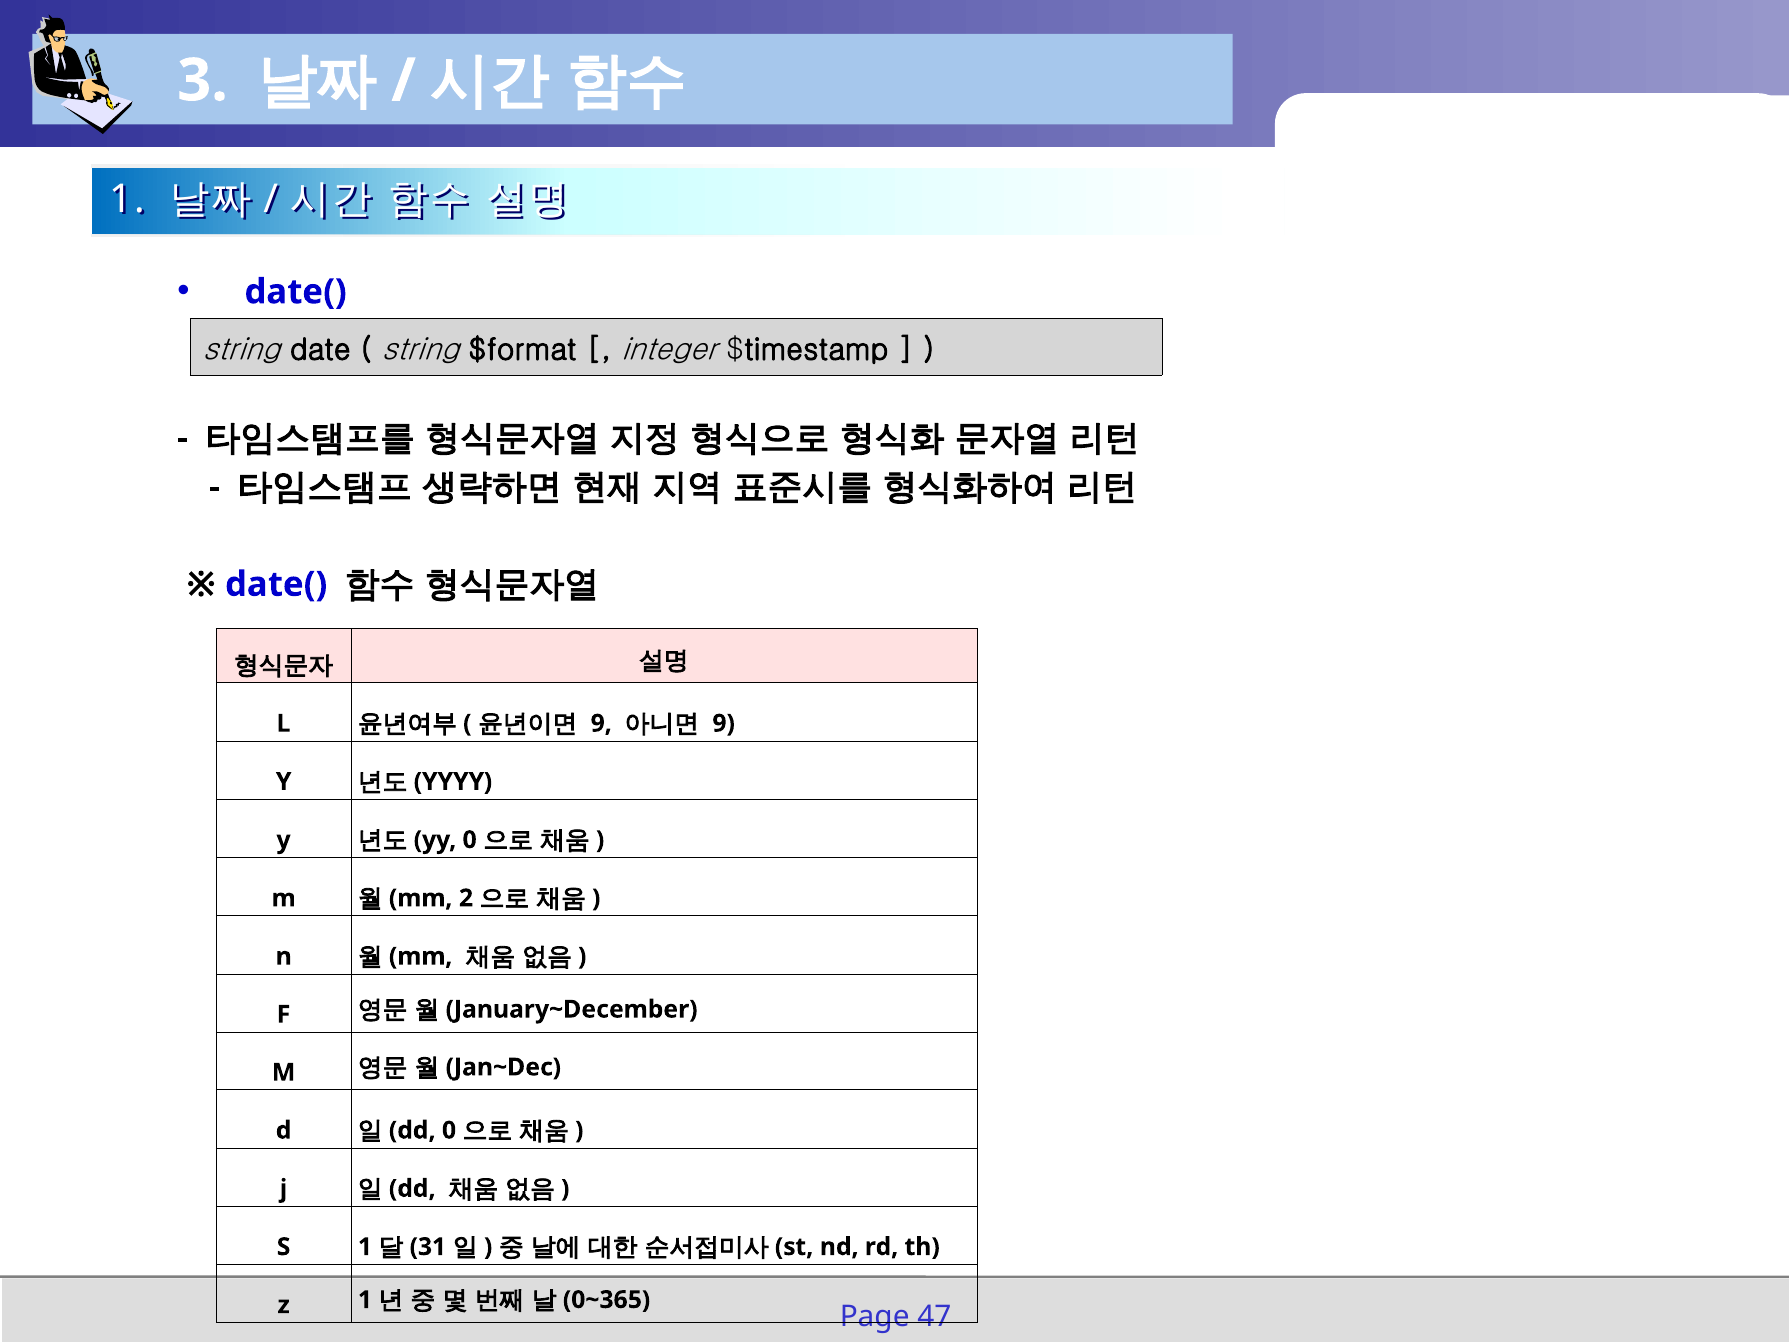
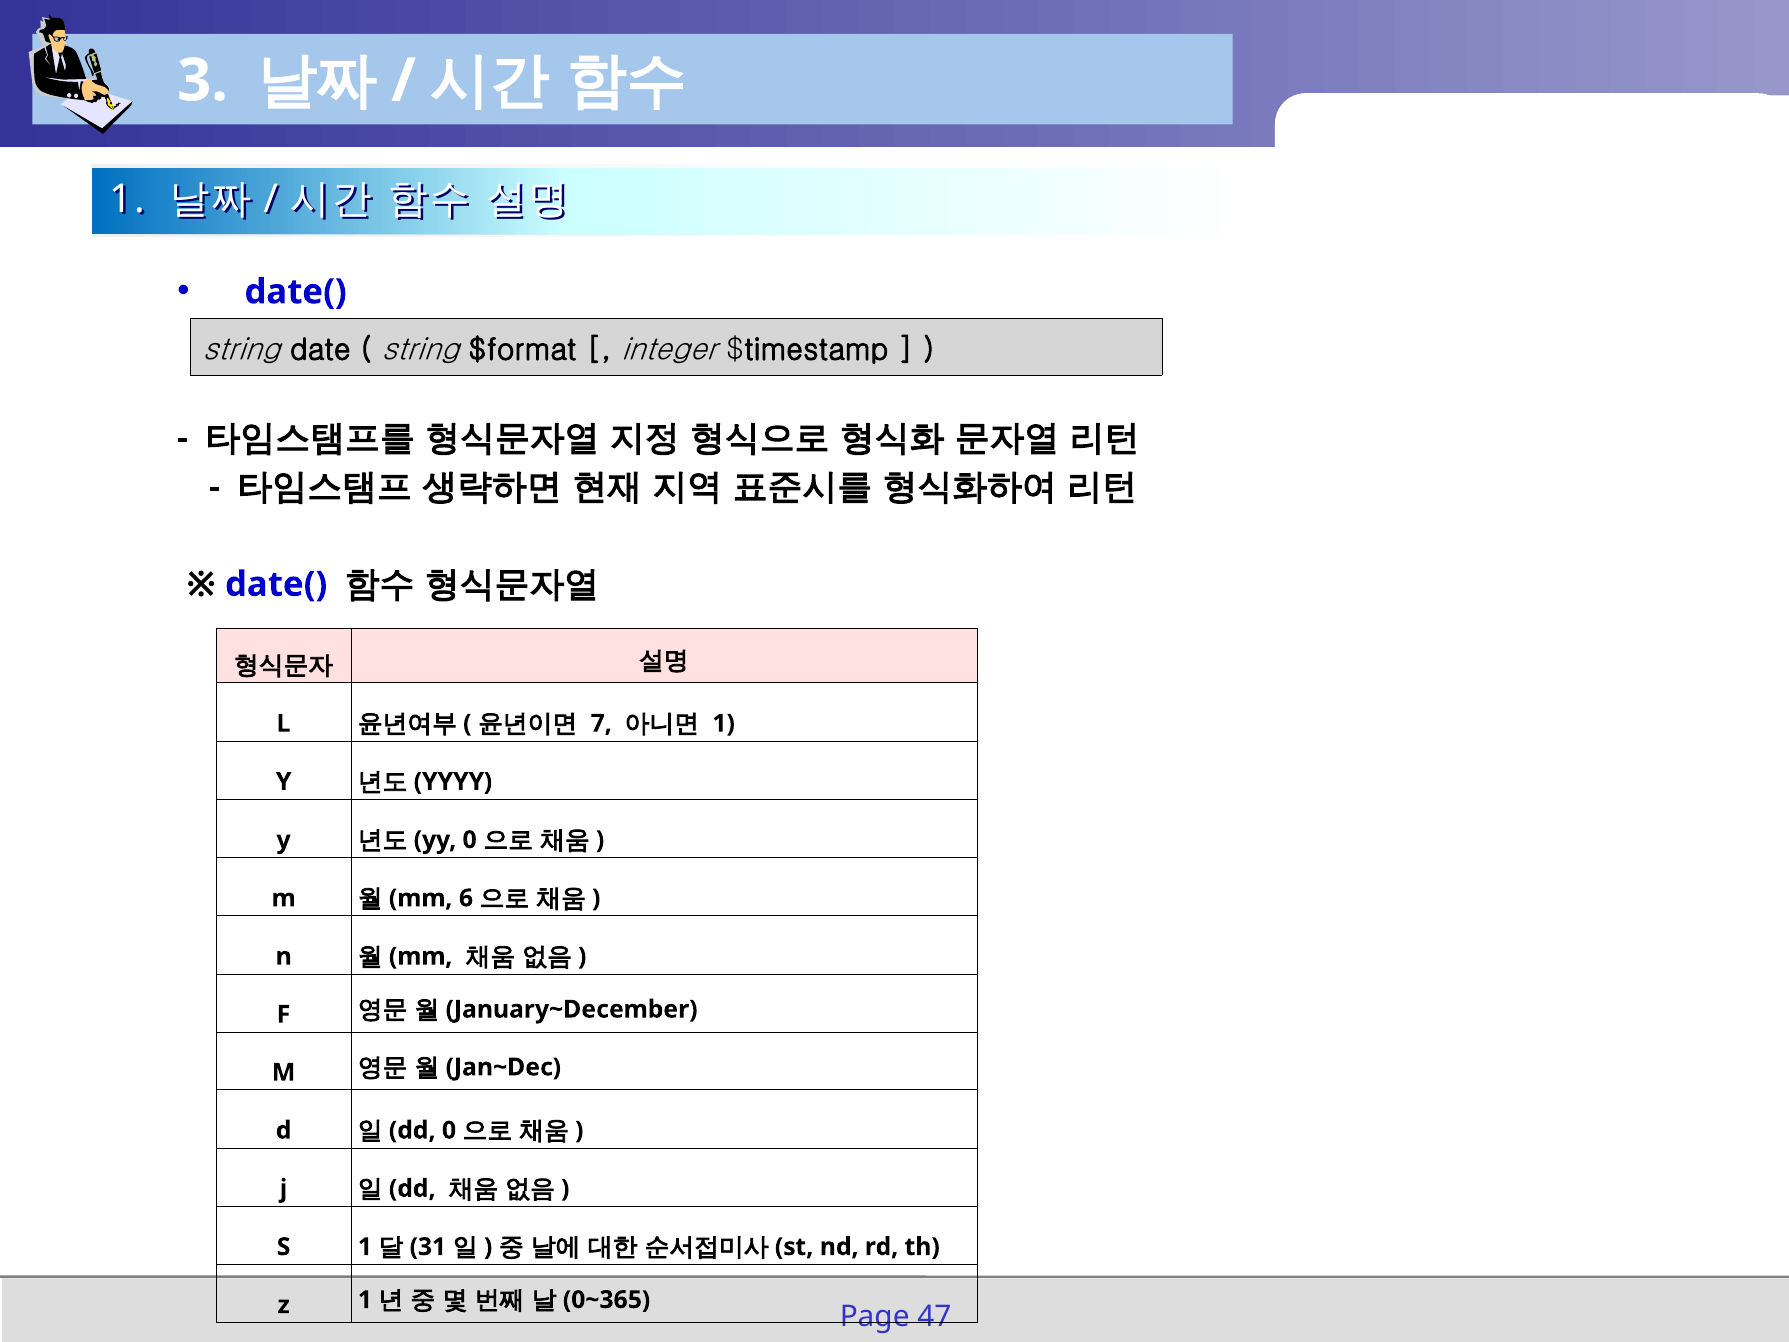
9 at (601, 723): 9 -> 7
9 at (724, 723): 9 -> 1
2: 2 -> 6
